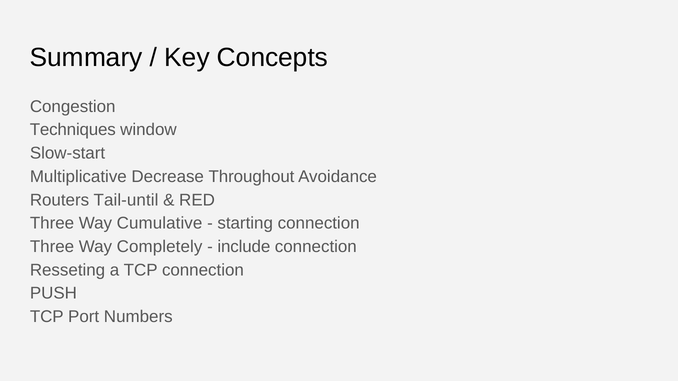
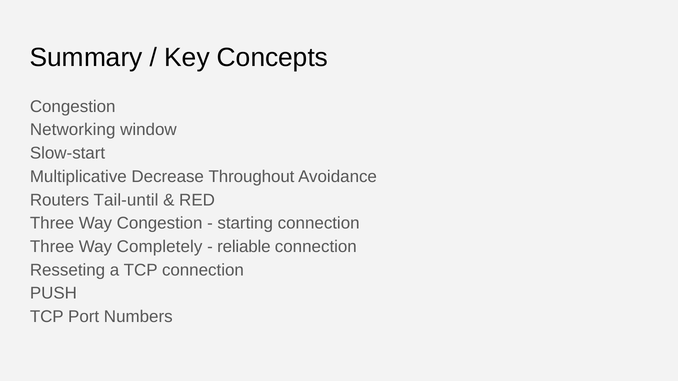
Techniques: Techniques -> Networking
Way Cumulative: Cumulative -> Congestion
include: include -> reliable
